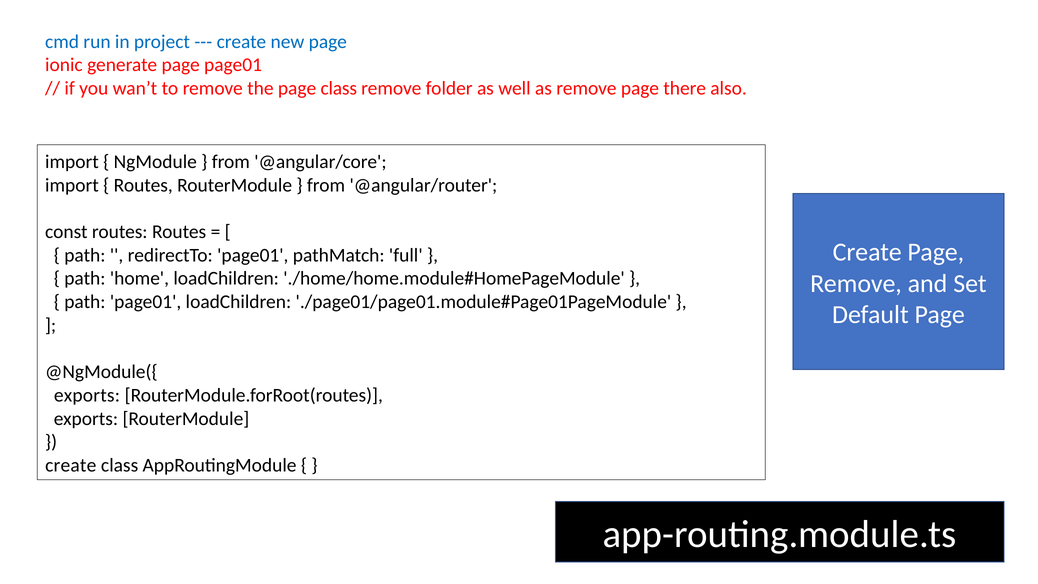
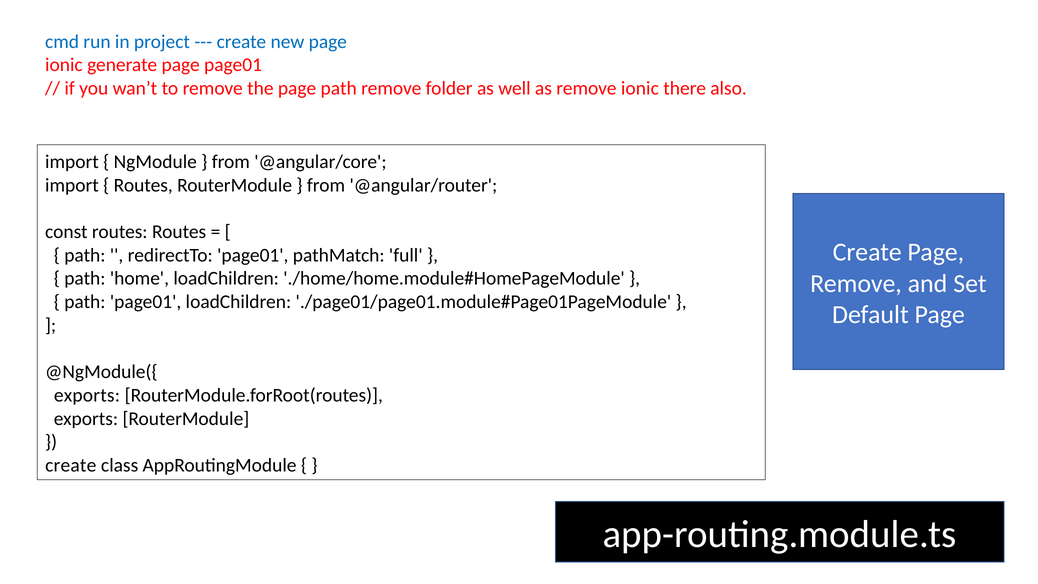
page class: class -> path
remove page: page -> ionic
